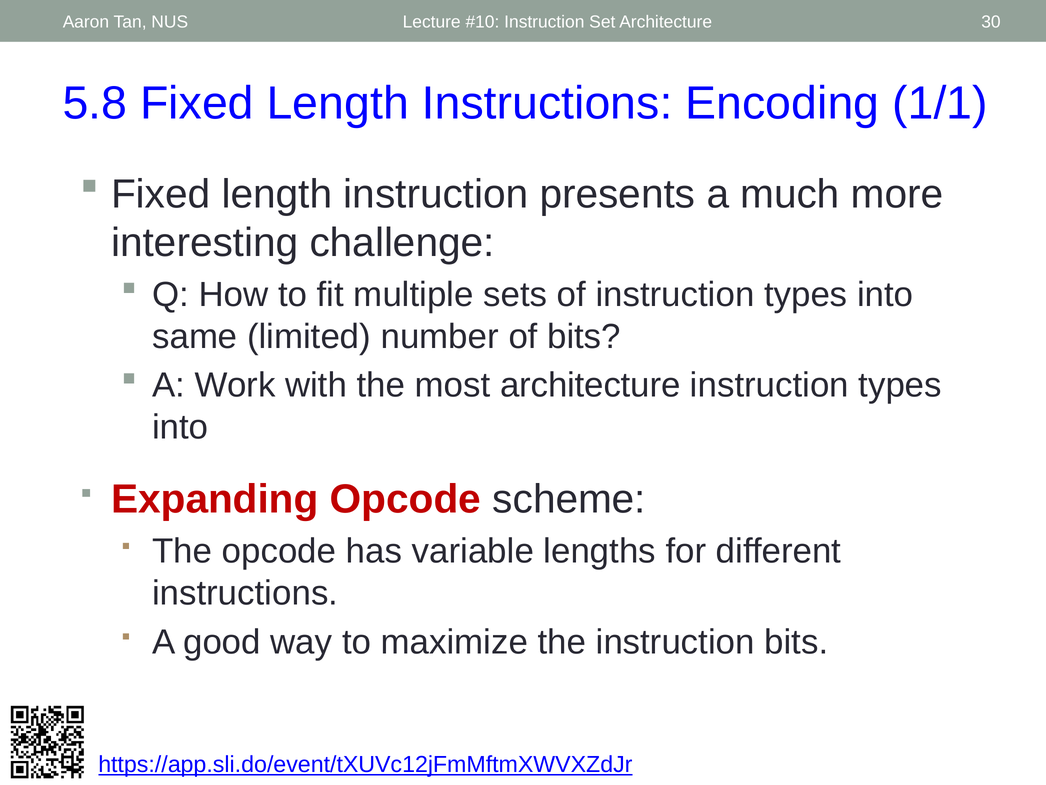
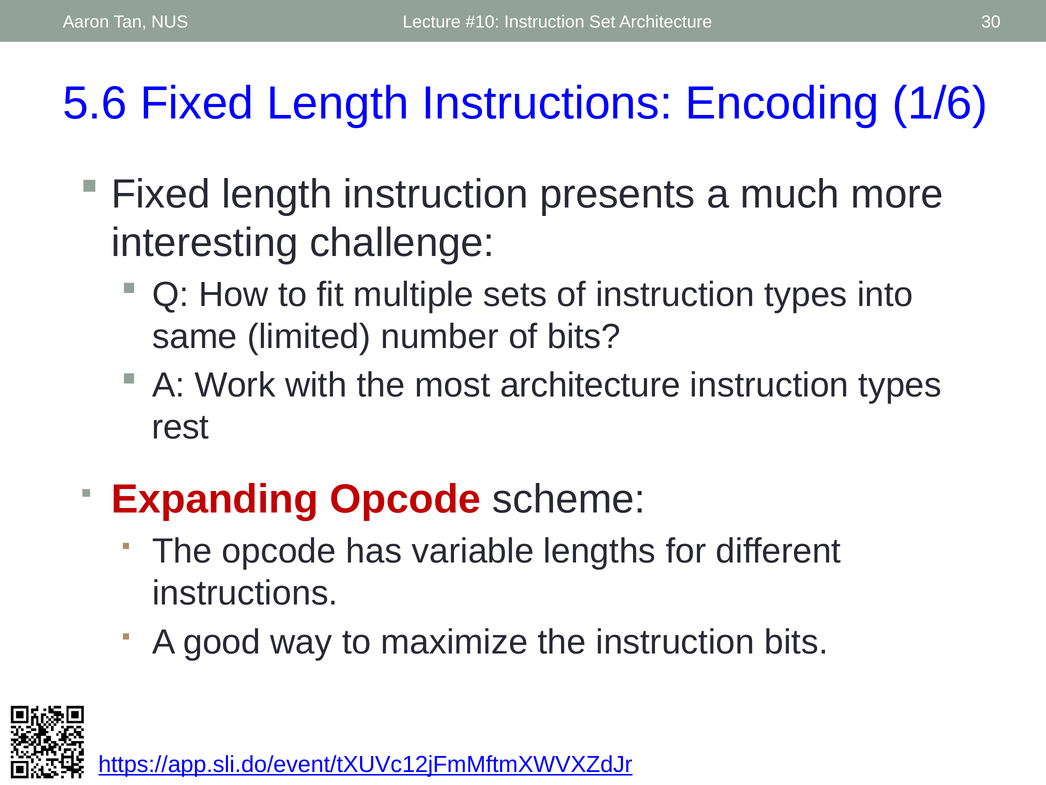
5.8: 5.8 -> 5.6
1/1: 1/1 -> 1/6
into at (180, 427): into -> rest
